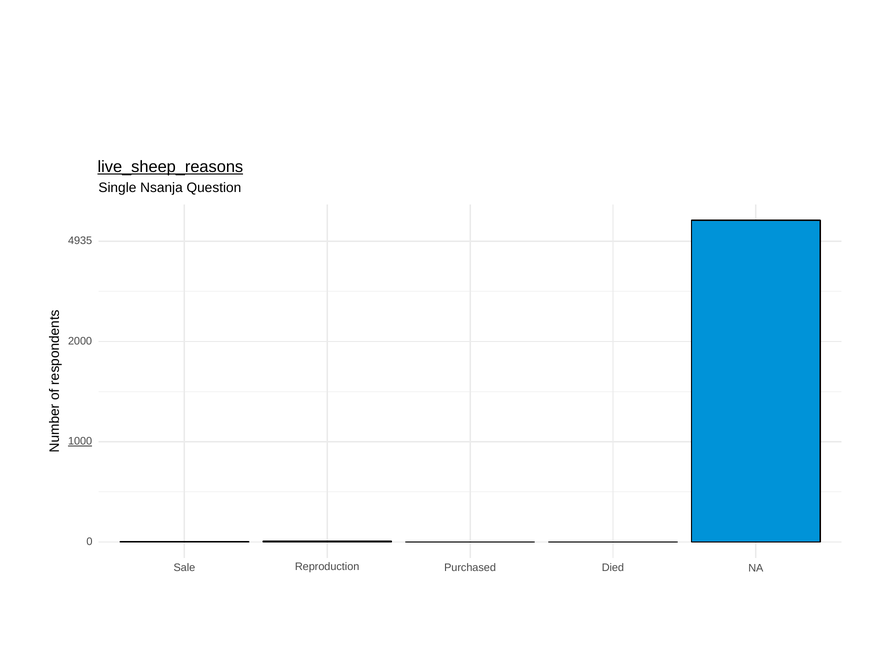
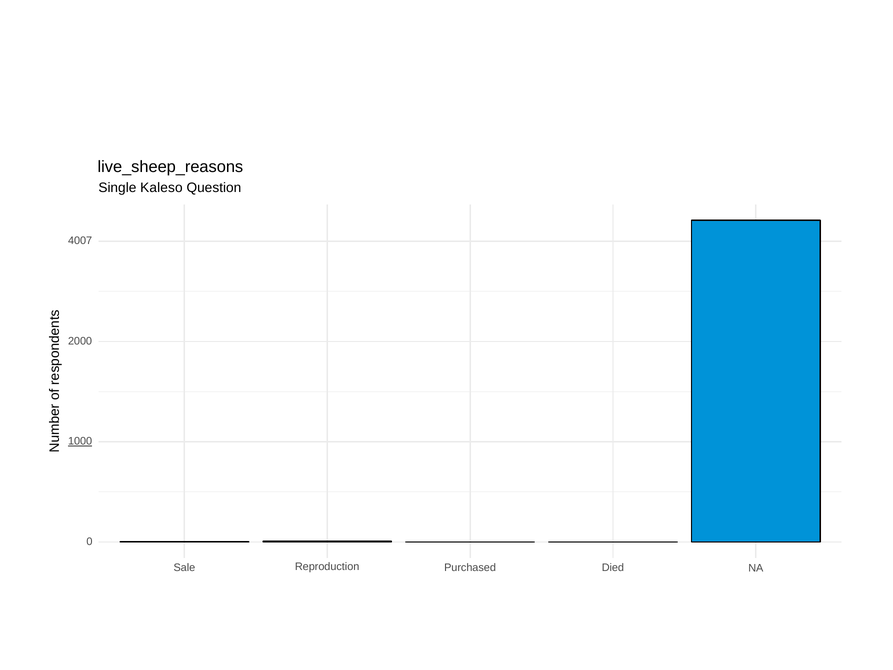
live_sheep_reasons underline: present -> none
Nsanja: Nsanja -> Kaleso
4935: 4935 -> 4007
